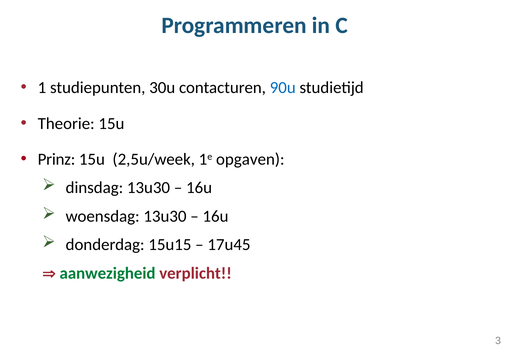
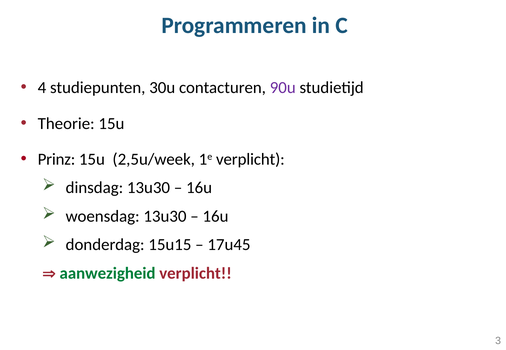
1: 1 -> 4
90u colour: blue -> purple
1e opgaven: opgaven -> verplicht
